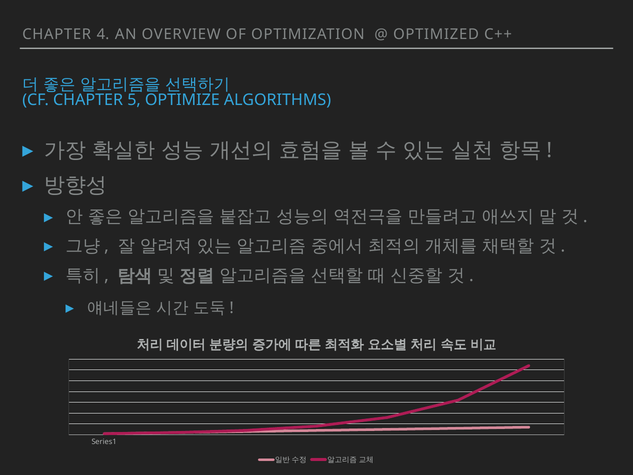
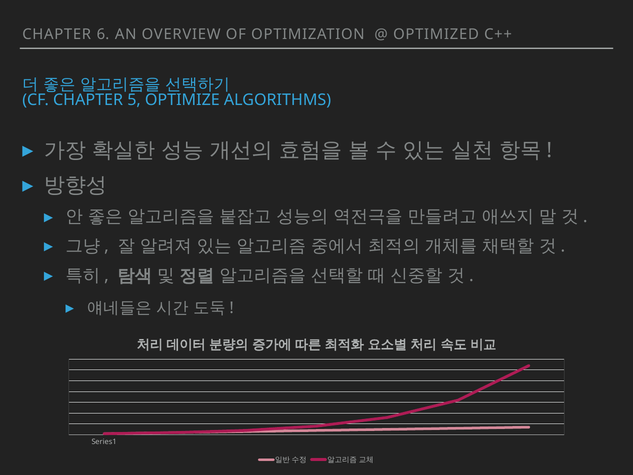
4: 4 -> 6
